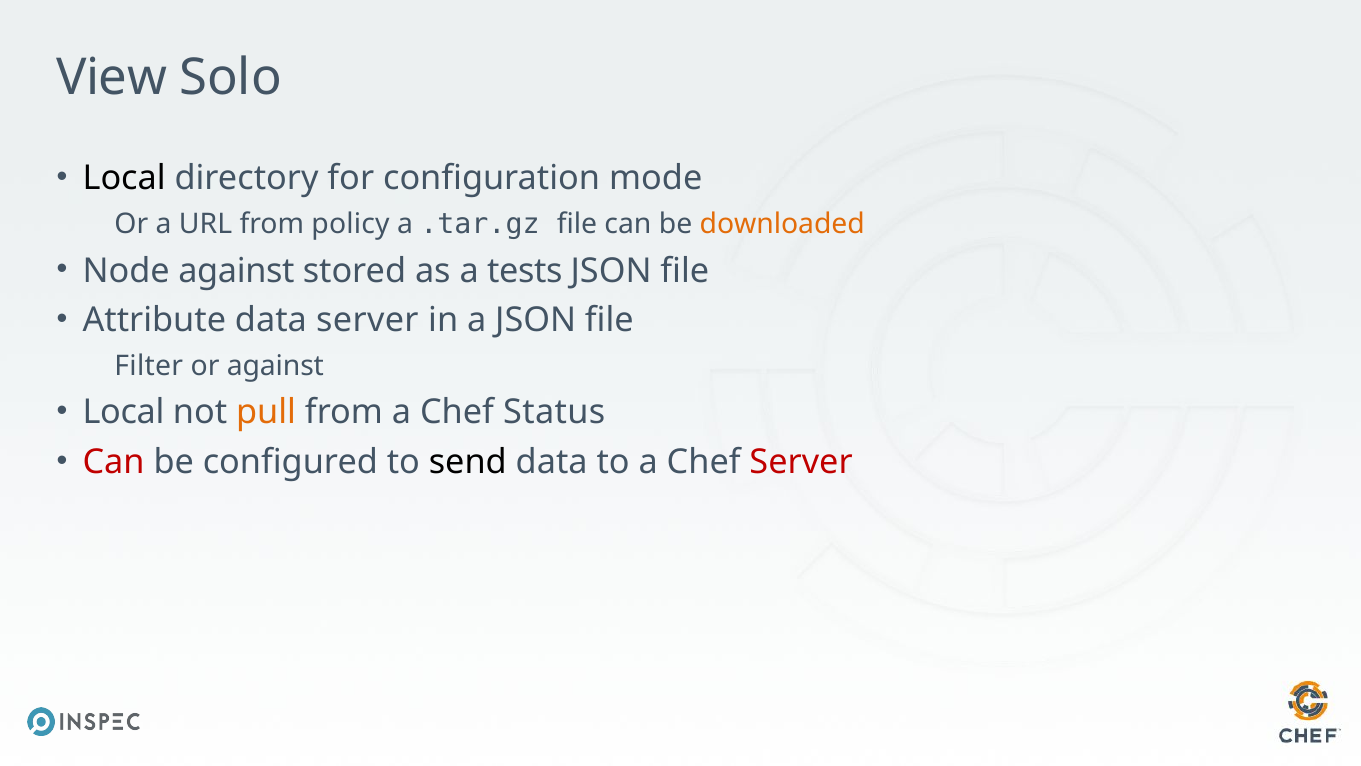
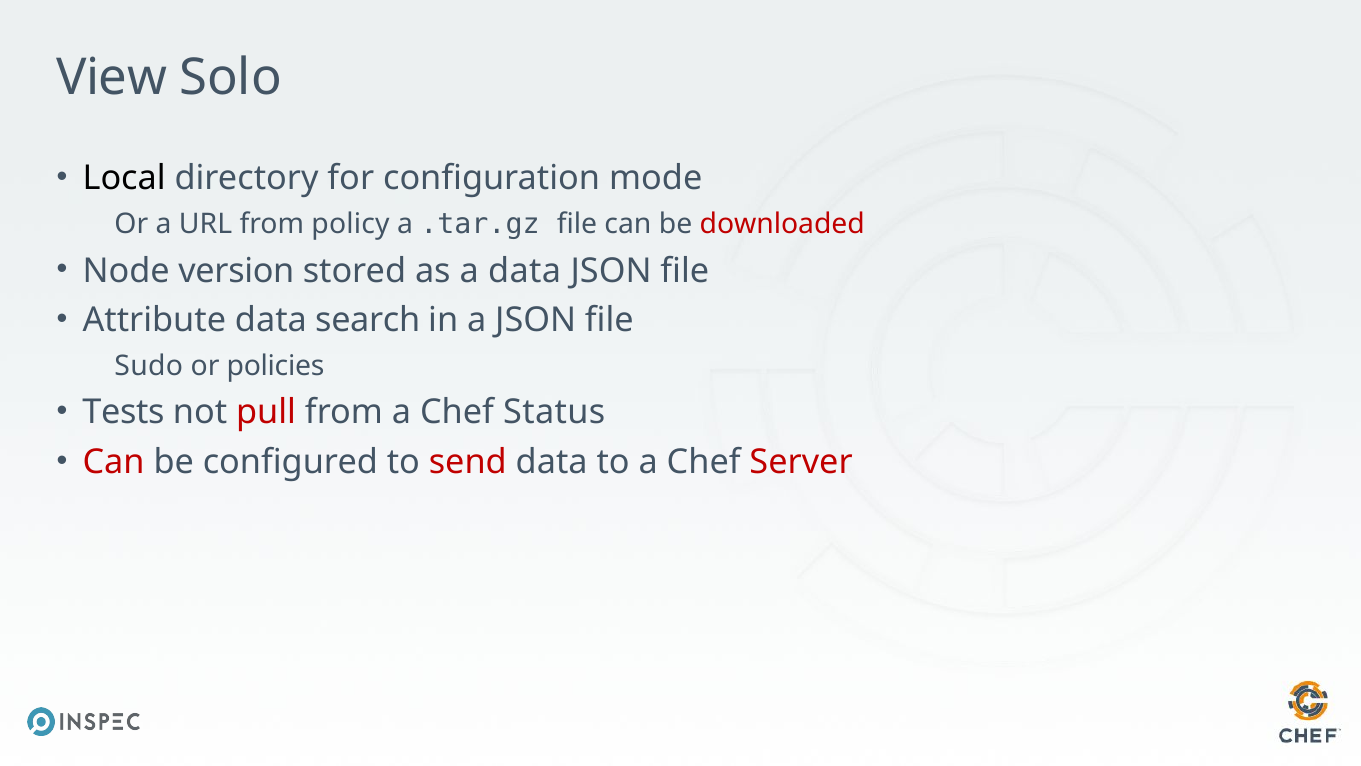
downloaded colour: orange -> red
Node against: against -> version
a tests: tests -> data
data server: server -> search
Filter: Filter -> Sudo
or against: against -> policies
Local at (123, 412): Local -> Tests
pull colour: orange -> red
send colour: black -> red
